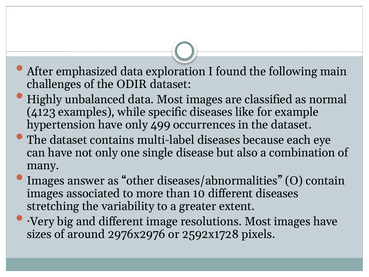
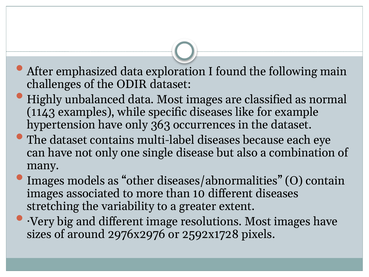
4123: 4123 -> 1143
499: 499 -> 363
answer: answer -> models
